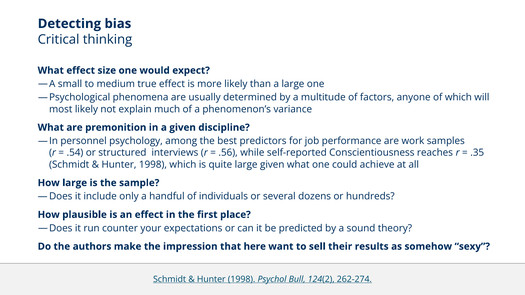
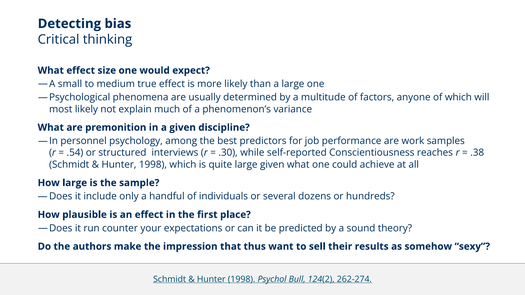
.56: .56 -> .30
.35: .35 -> .38
here: here -> thus
